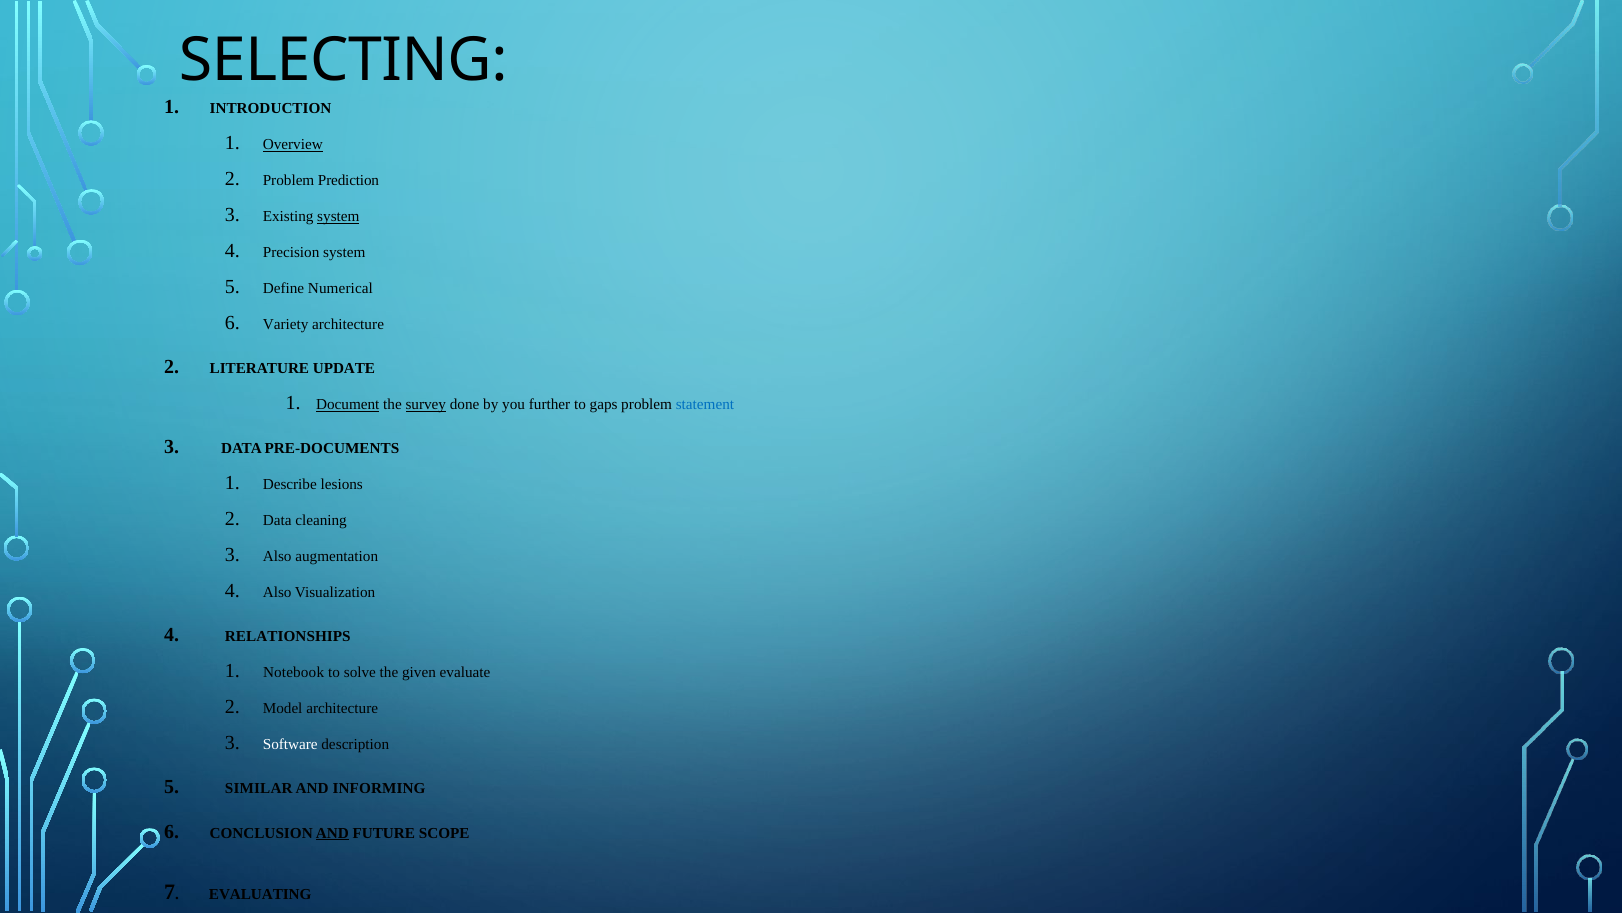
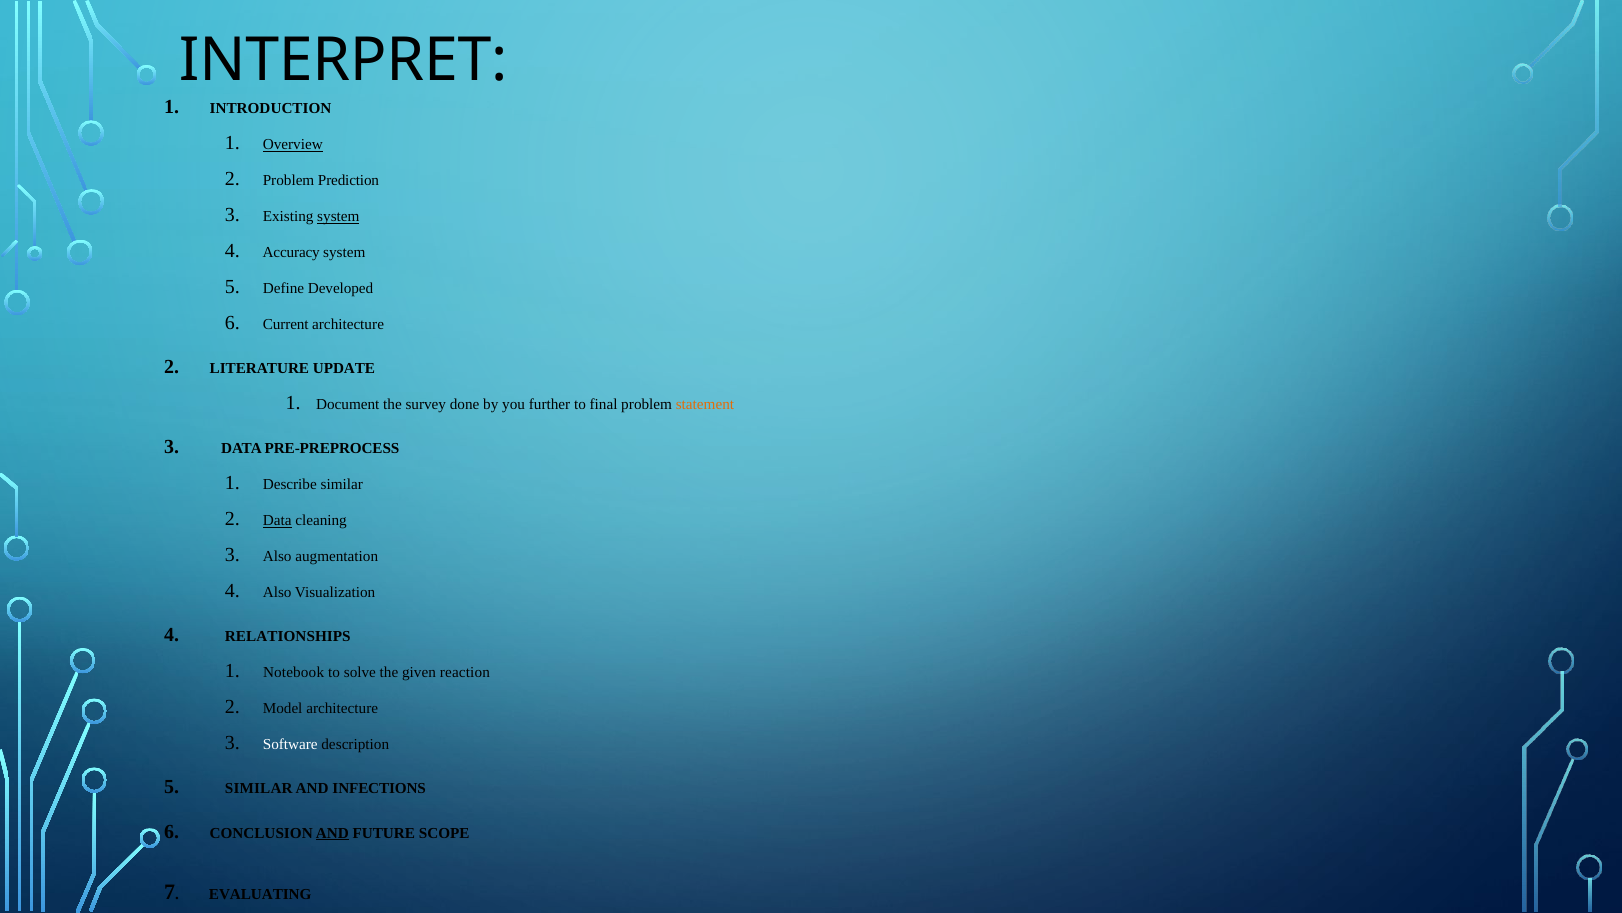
SELECTING: SELECTING -> INTERPRET
Precision: Precision -> Accuracy
Numerical: Numerical -> Developed
Variety: Variety -> Current
Document underline: present -> none
survey underline: present -> none
gaps: gaps -> final
statement colour: blue -> orange
PRE-DOCUMENTS: PRE-DOCUMENTS -> PRE-PREPROCESS
Describe lesions: lesions -> similar
Data at (277, 520) underline: none -> present
evaluate: evaluate -> reaction
INFORMING: INFORMING -> INFECTIONS
